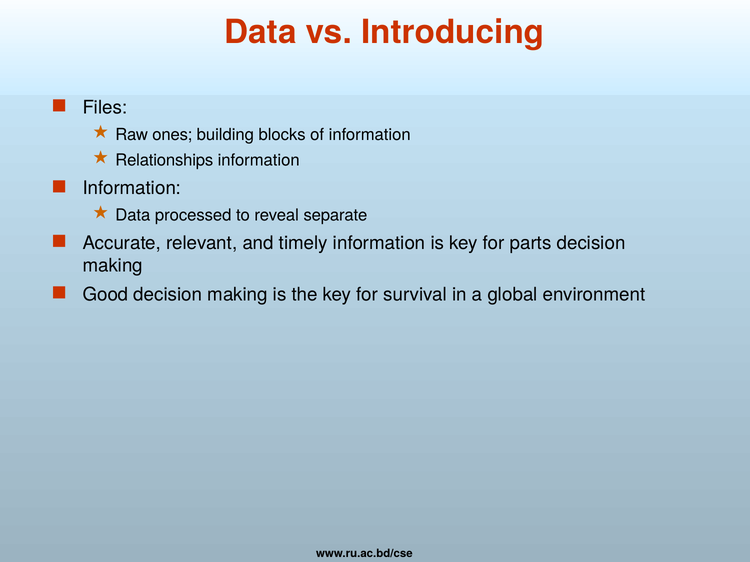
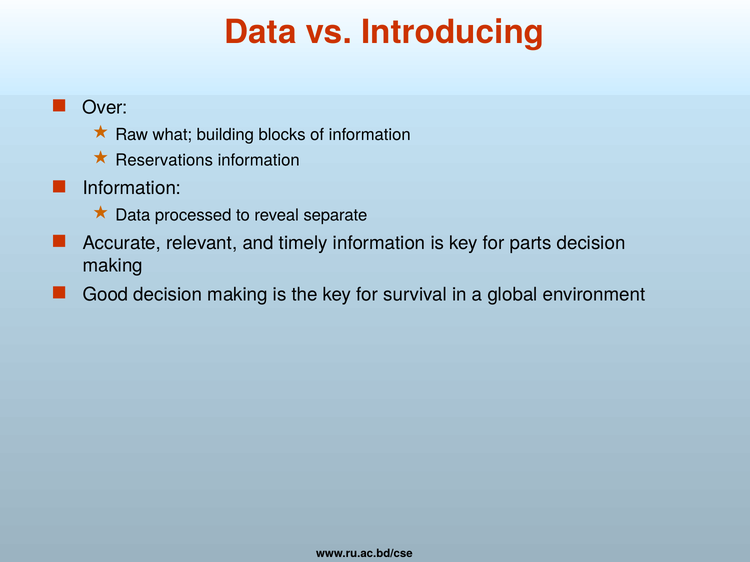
Files: Files -> Over
ones: ones -> what
Relationships: Relationships -> Reservations
